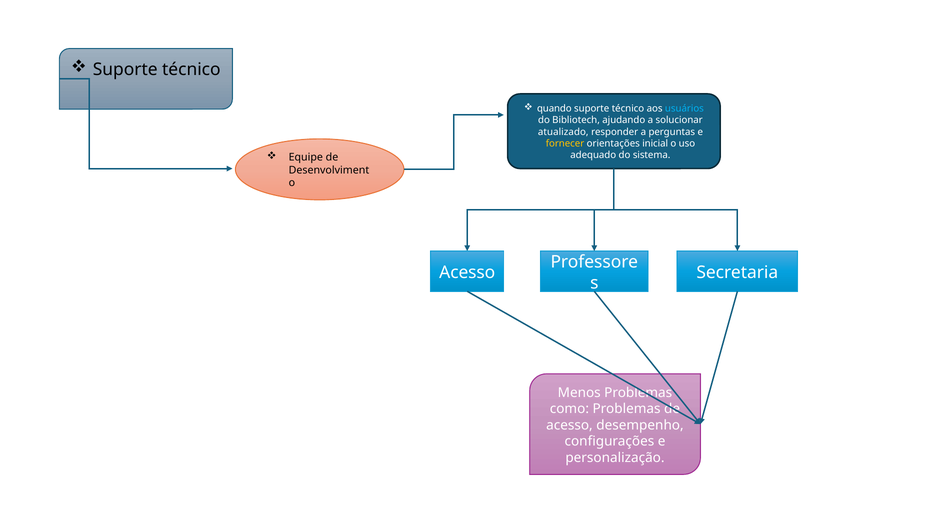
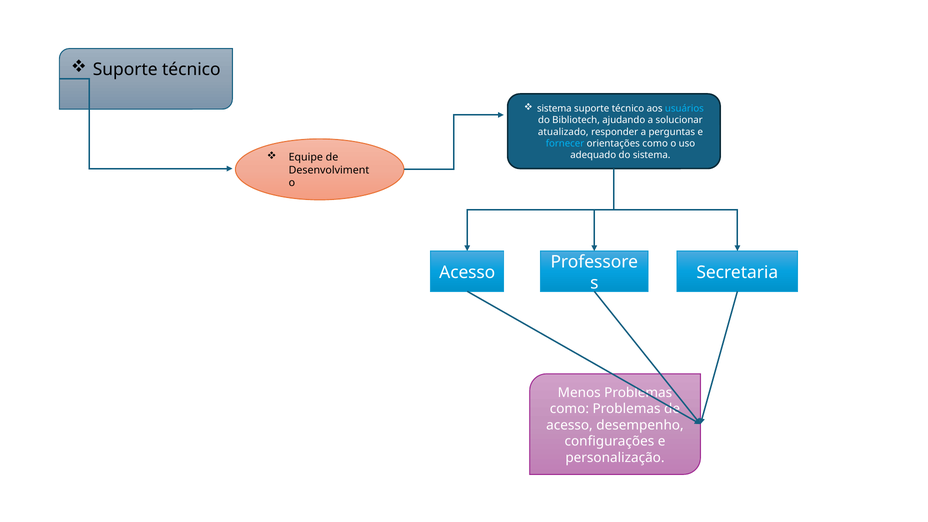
quando at (554, 109): quando -> sistema
fornecer colour: yellow -> light blue
orientações inicial: inicial -> como
